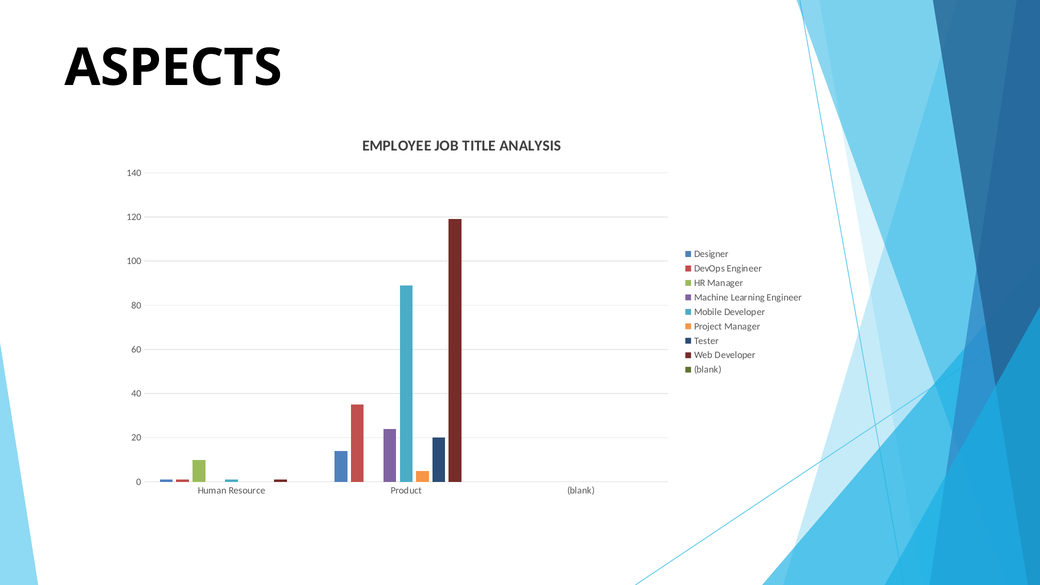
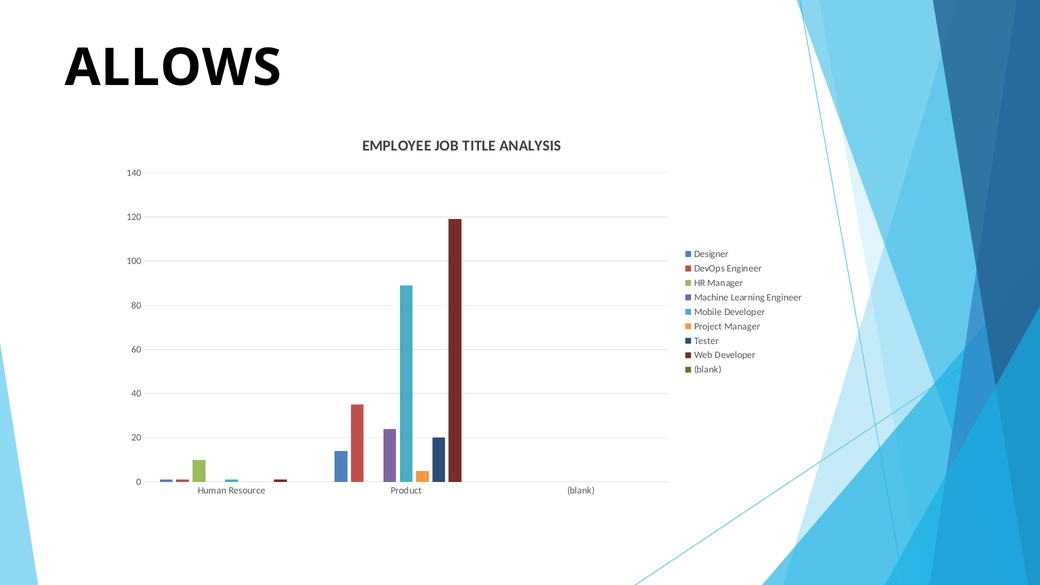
ASPECTS: ASPECTS -> ALLOWS
